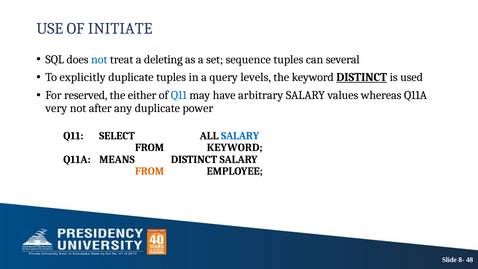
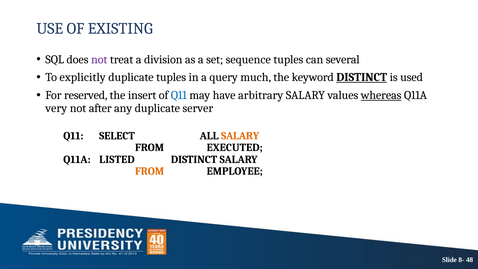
INITIATE: INITIATE -> EXISTING
not at (99, 59) colour: blue -> purple
deleting: deleting -> division
levels: levels -> much
either: either -> insert
whereas underline: none -> present
power: power -> server
SALARY at (240, 136) colour: blue -> orange
FROM KEYWORD: KEYWORD -> EXECUTED
MEANS: MEANS -> LISTED
